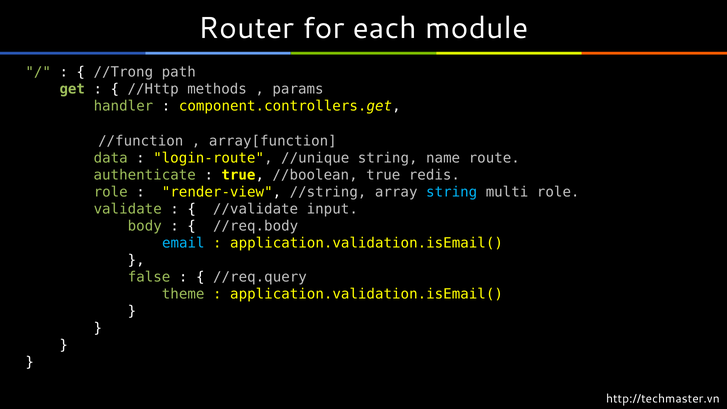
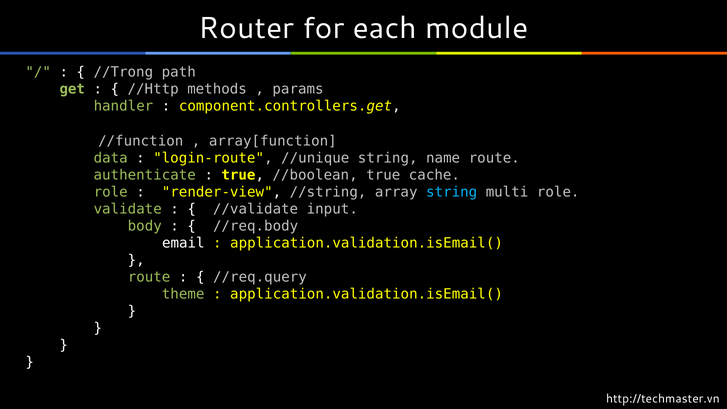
redis: redis -> cache
email colour: light blue -> white
false at (149, 277): false -> route
